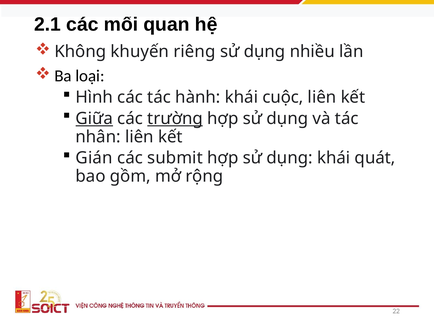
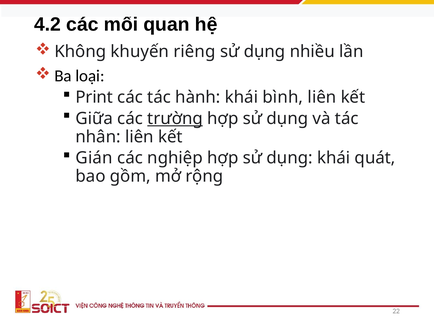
2.1: 2.1 -> 4.2
Hình: Hình -> Print
cuộc: cuộc -> bình
Giữa underline: present -> none
submit: submit -> nghiệp
